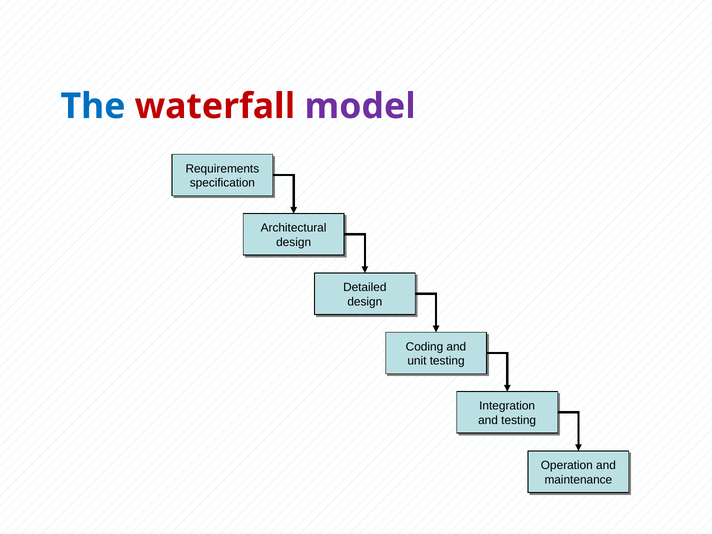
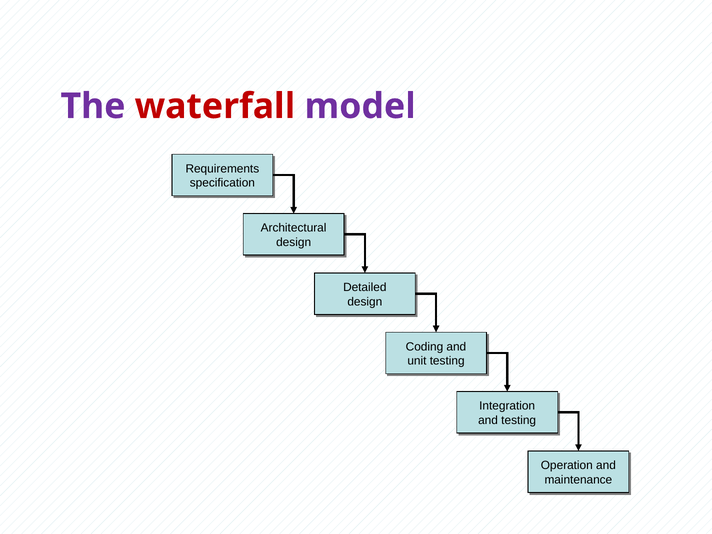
The colour: blue -> purple
